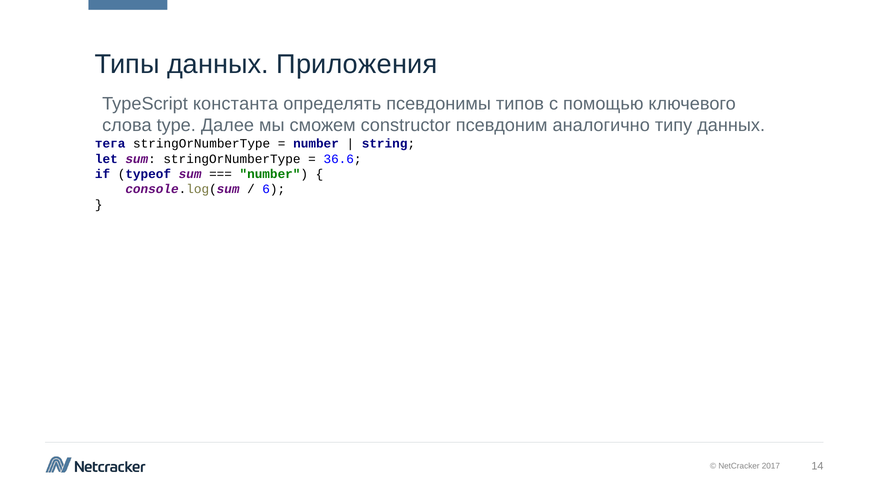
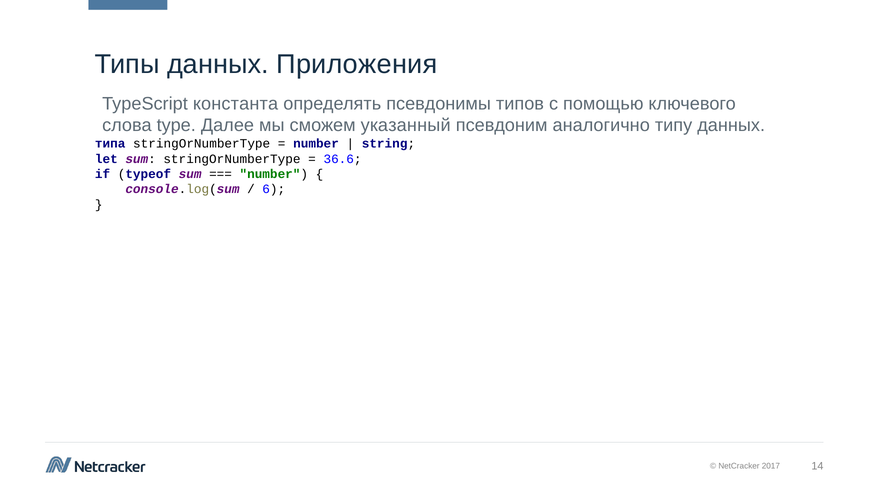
constructor: constructor -> указанный
тега: тега -> типа
